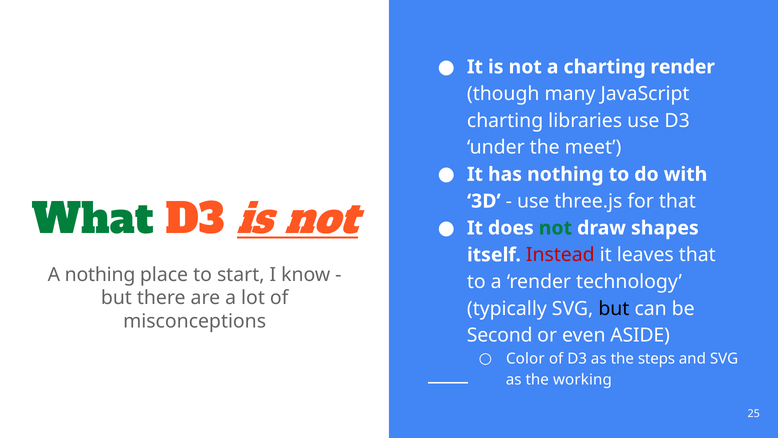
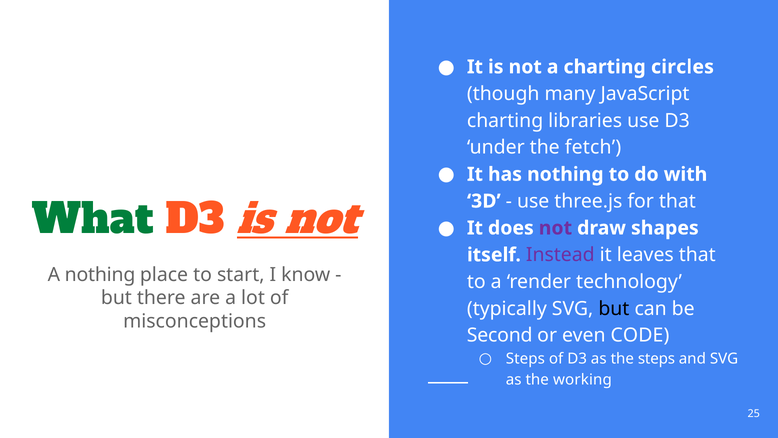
charting render: render -> circles
meet: meet -> fetch
not at (555, 228) colour: green -> purple
Instead colour: red -> purple
ASIDE: ASIDE -> CODE
Color at (525, 358): Color -> Steps
